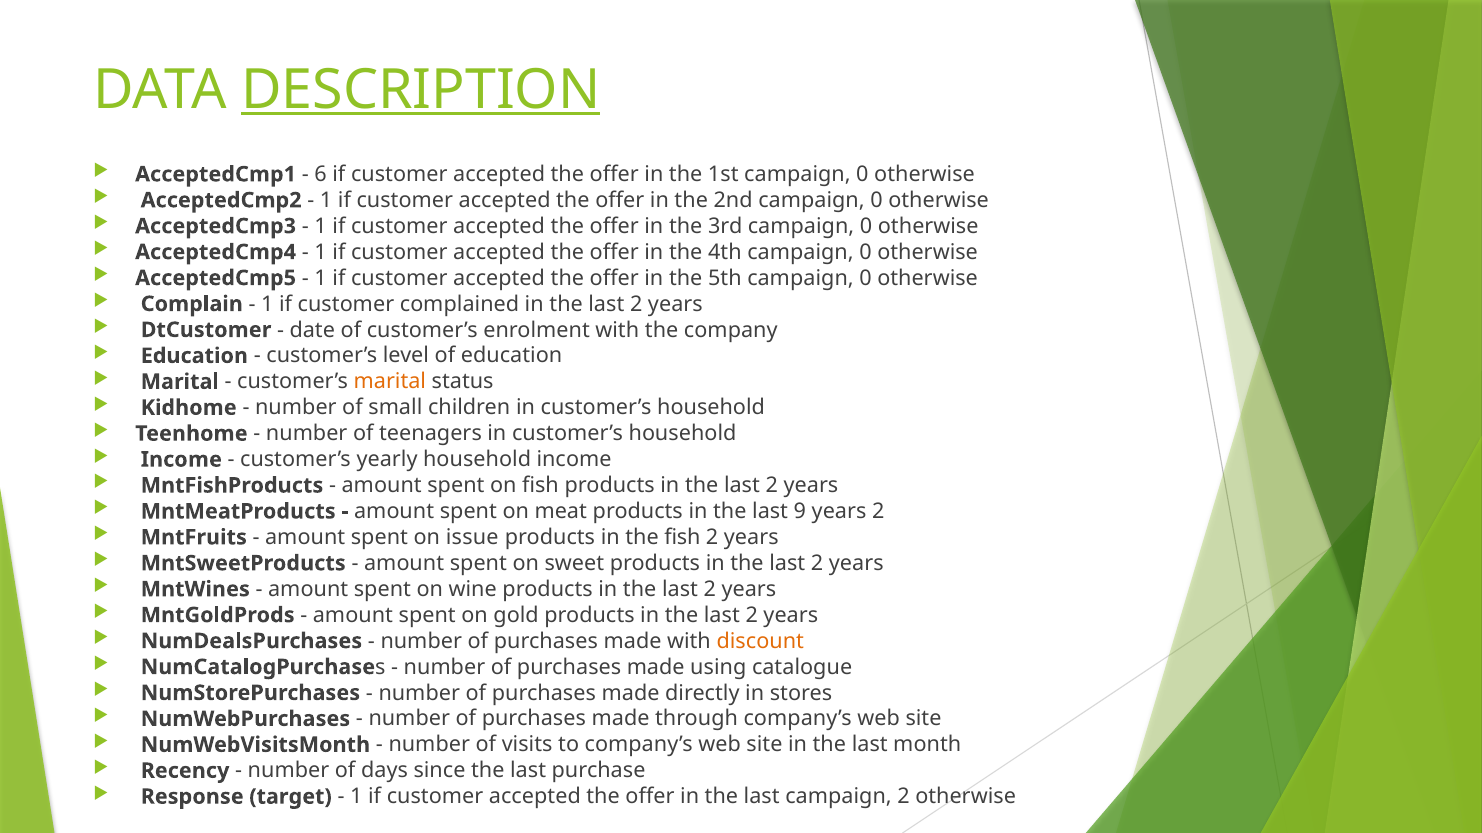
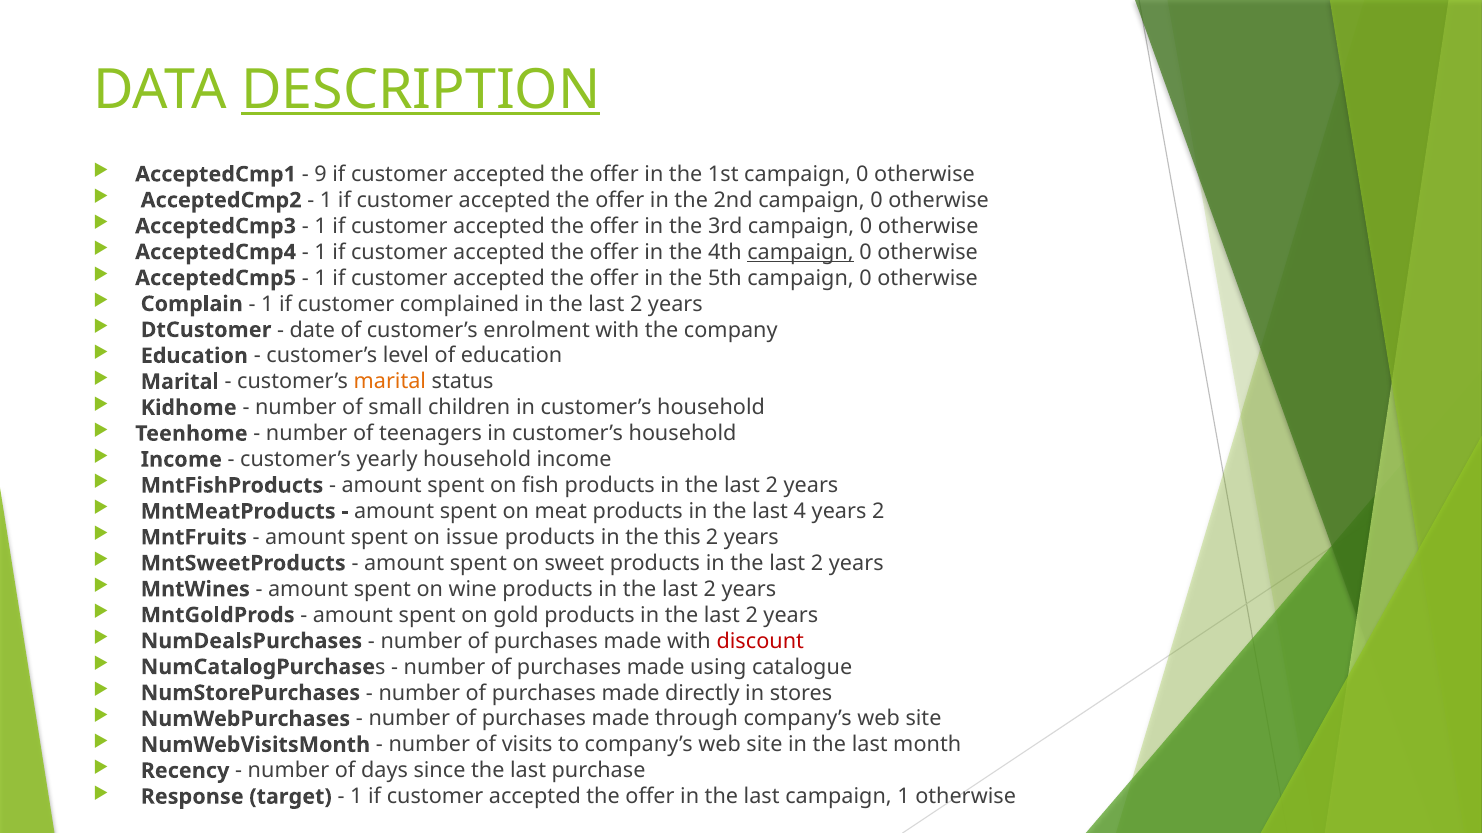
6: 6 -> 9
campaign at (800, 252) underline: none -> present
9: 9 -> 4
the fish: fish -> this
discount colour: orange -> red
campaign 2: 2 -> 1
